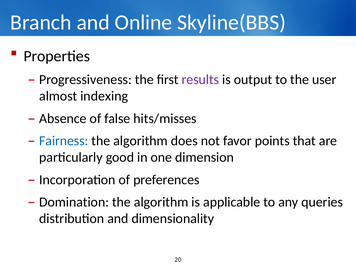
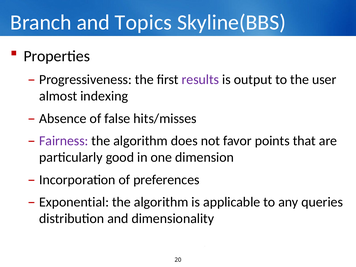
Online: Online -> Topics
Fairness colour: blue -> purple
Domination: Domination -> Exponential
